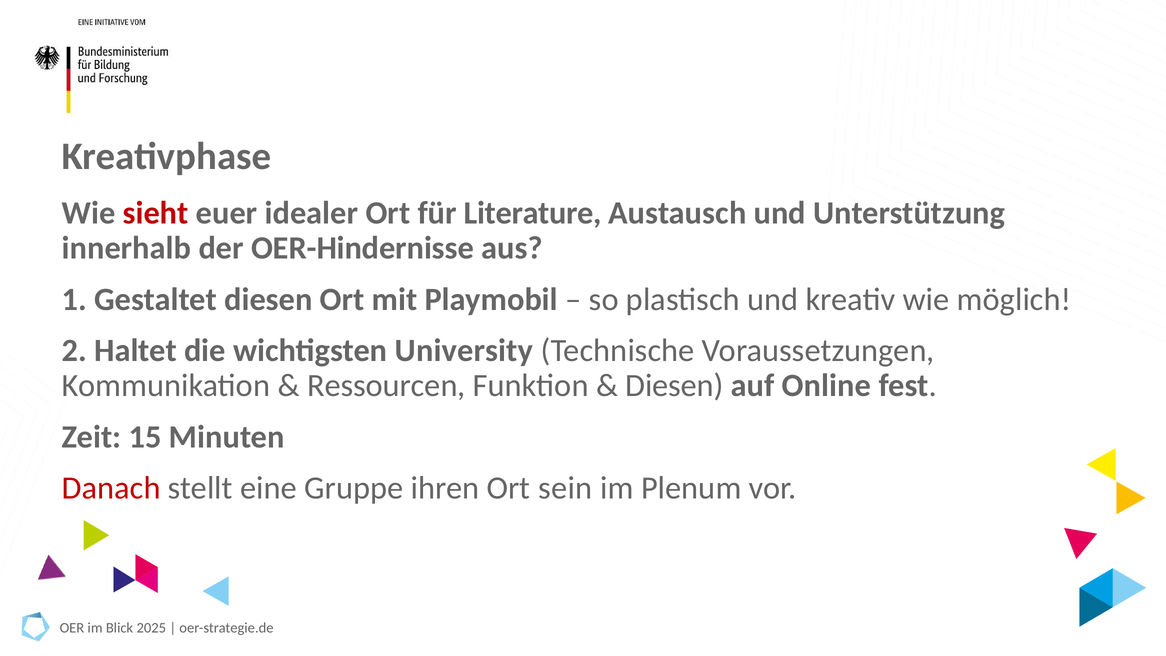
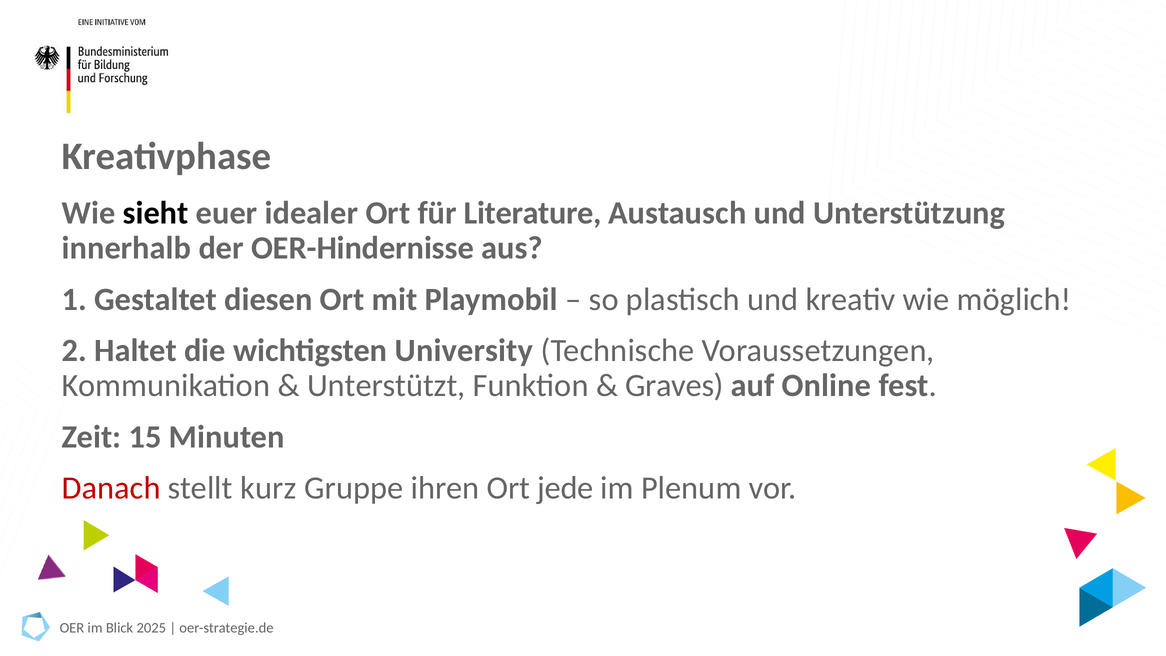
sieht colour: red -> black
Ressourcen: Ressourcen -> Unterstützt
Diesen at (674, 386): Diesen -> Graves
eine: eine -> kurz
sein: sein -> jede
